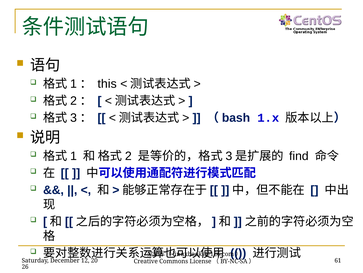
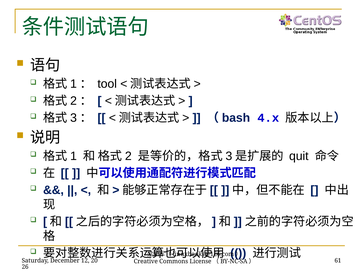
this: this -> tool
1.x: 1.x -> 4.x
find: find -> quit
